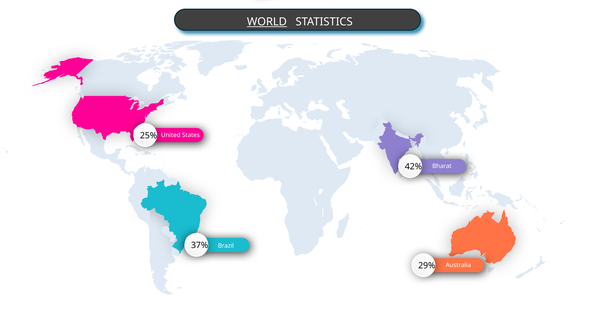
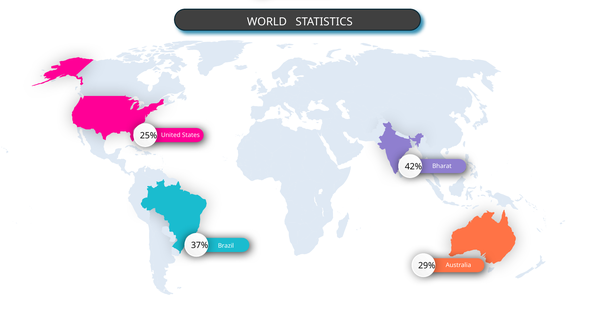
WORLD underline: present -> none
